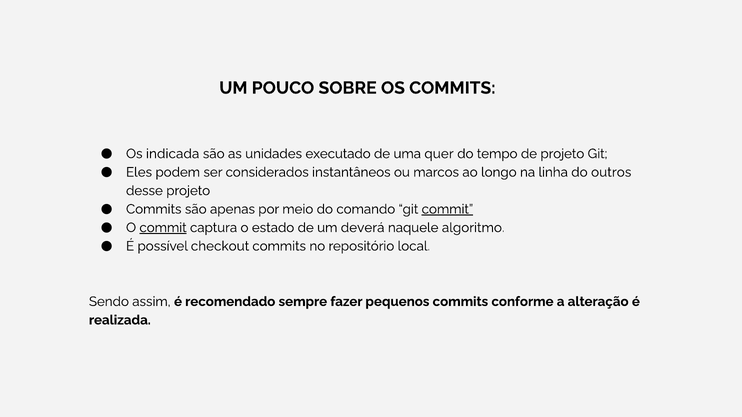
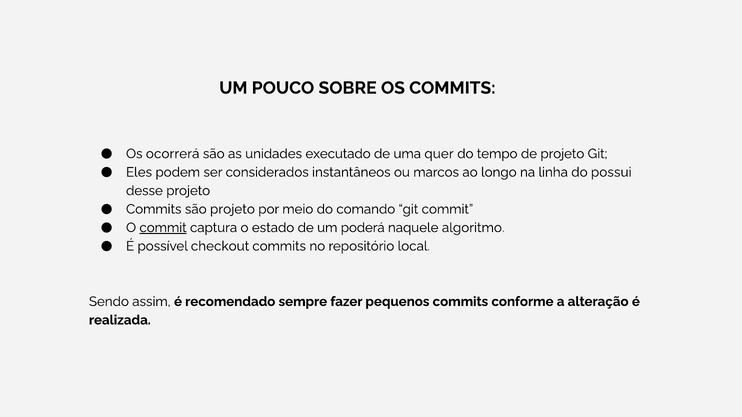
indicada: indicada -> ocorrerá
outros: outros -> possui
são apenas: apenas -> projeto
commit at (447, 209) underline: present -> none
deverá: deverá -> poderá
